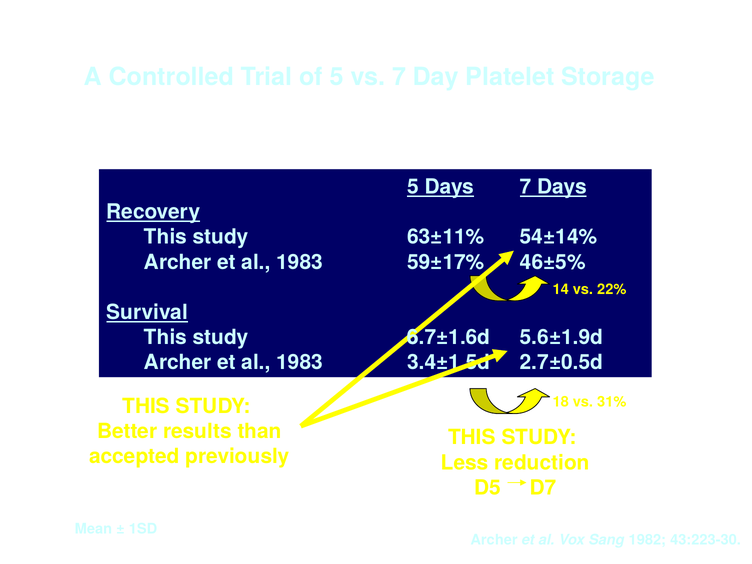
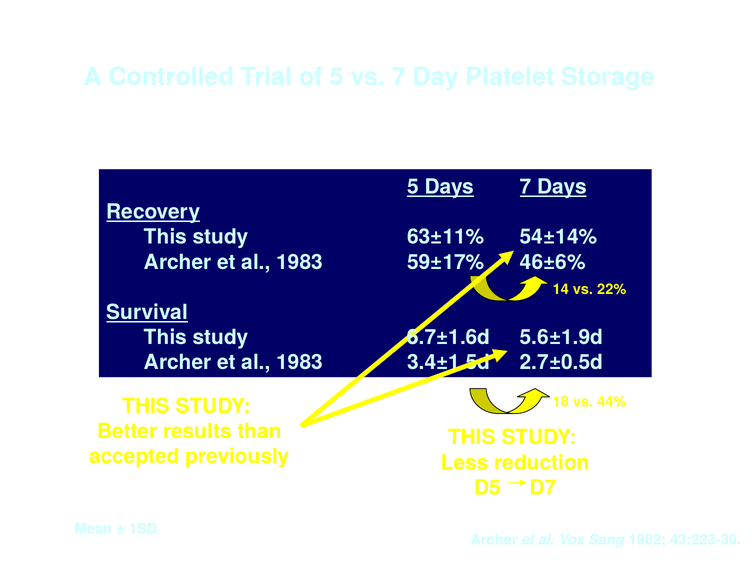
46±5%: 46±5% -> 46±6%
31%: 31% -> 44%
